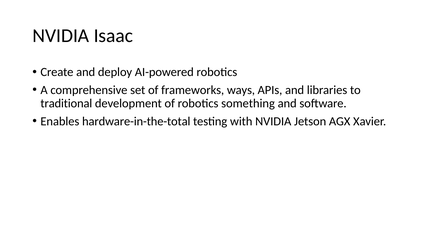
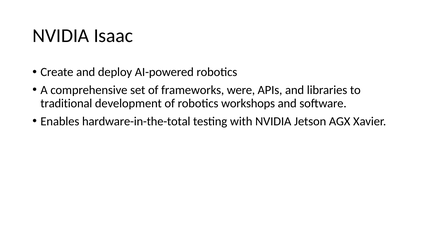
ways: ways -> were
something: something -> workshops
